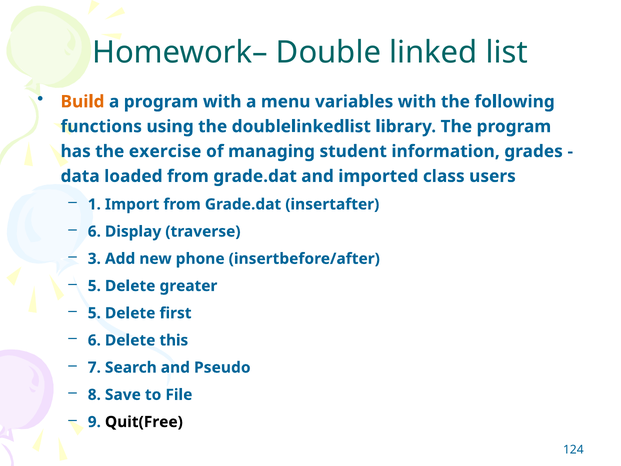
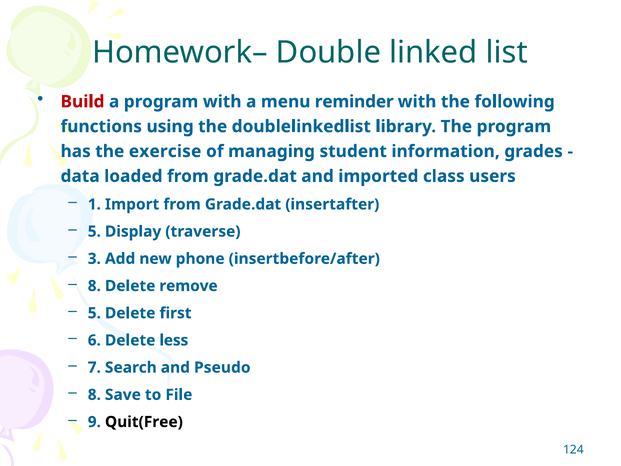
Build colour: orange -> red
variables: variables -> reminder
6 at (94, 231): 6 -> 5
5 at (94, 286): 5 -> 8
greater: greater -> remove
this: this -> less
